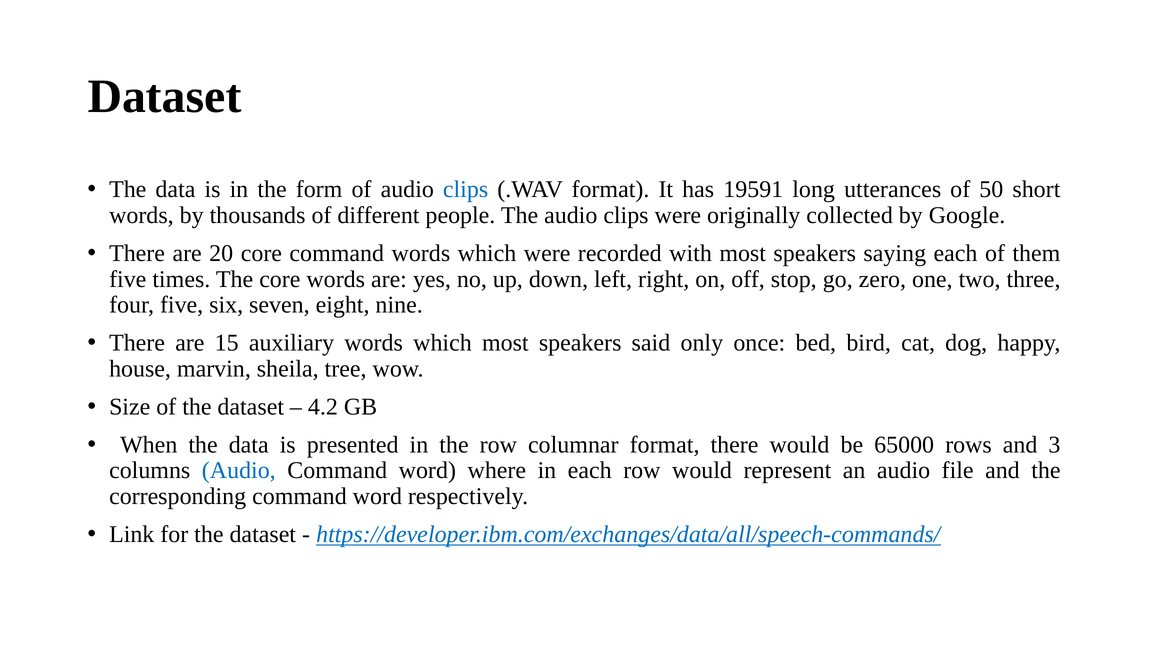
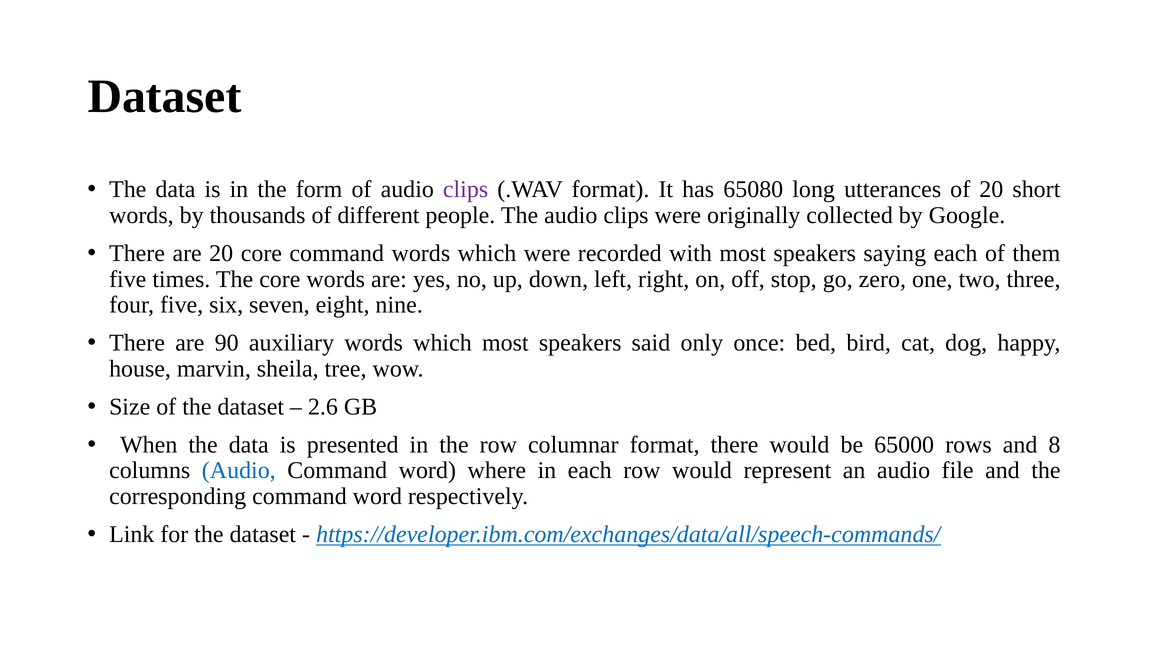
clips at (466, 189) colour: blue -> purple
19591: 19591 -> 65080
of 50: 50 -> 20
15: 15 -> 90
4.2: 4.2 -> 2.6
3: 3 -> 8
